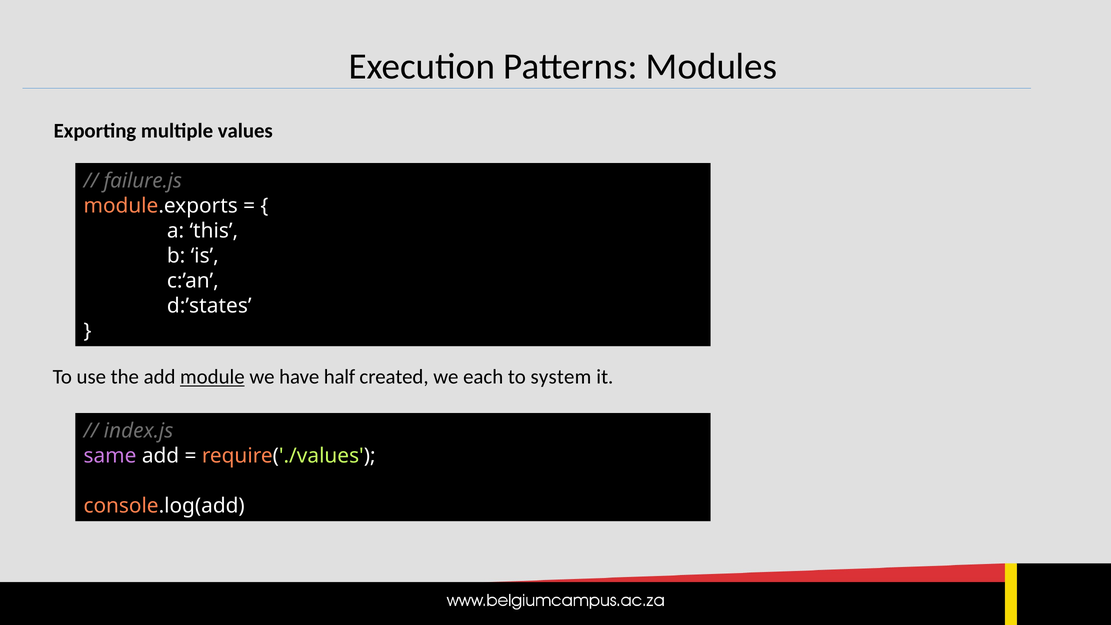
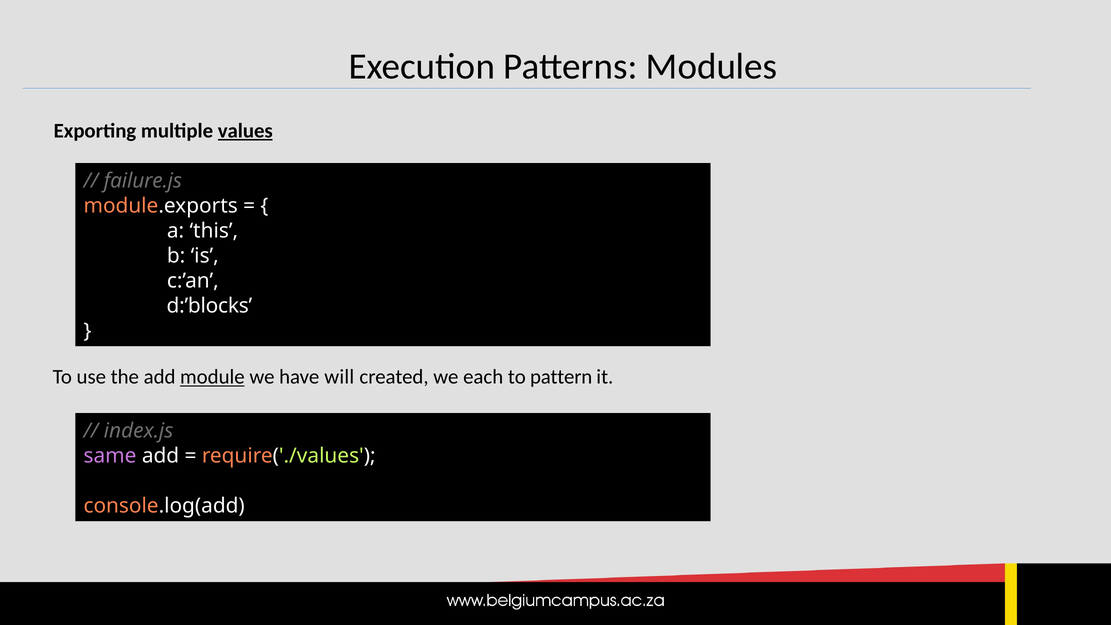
values underline: none -> present
d:’states: d:’states -> d:’blocks
half: half -> will
system: system -> pattern
